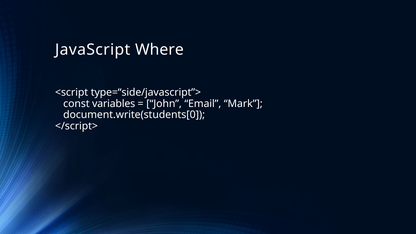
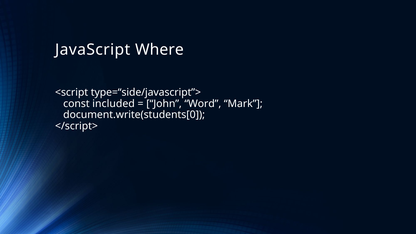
variables: variables -> included
Email: Email -> Word
